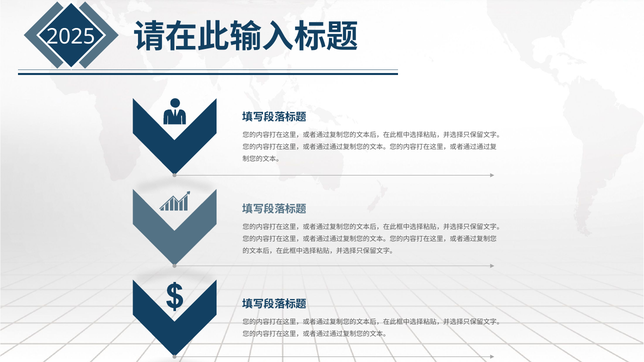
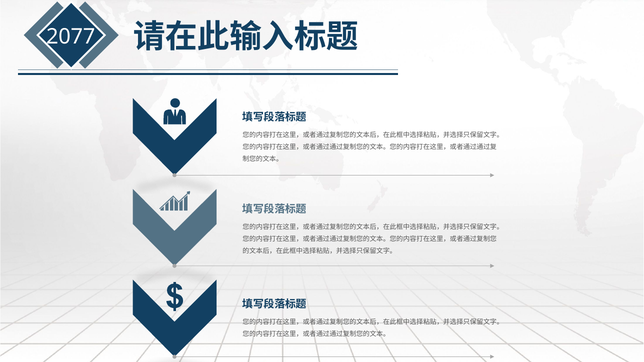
2025: 2025 -> 2077
